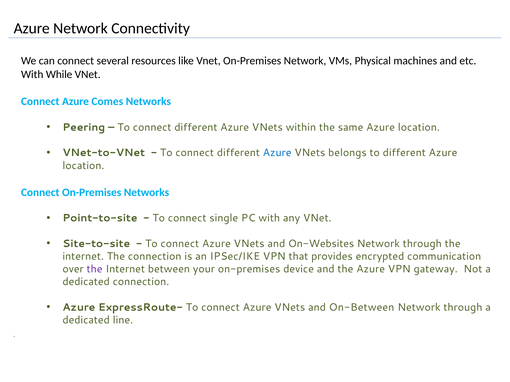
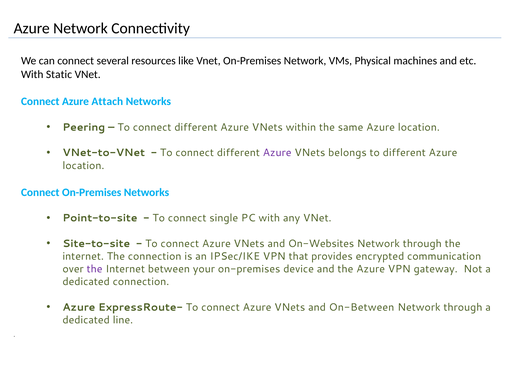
While: While -> Static
Comes: Comes -> Attach
Azure at (277, 153) colour: blue -> purple
